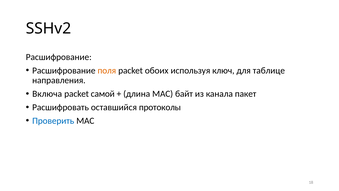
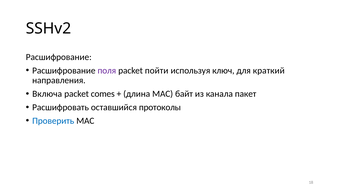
поля colour: orange -> purple
обоих: обоих -> пойти
таблице: таблице -> краткий
самой: самой -> comes
